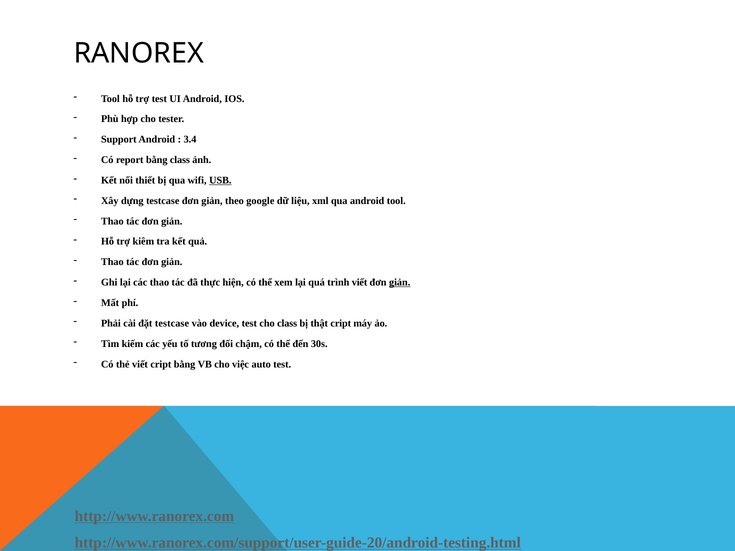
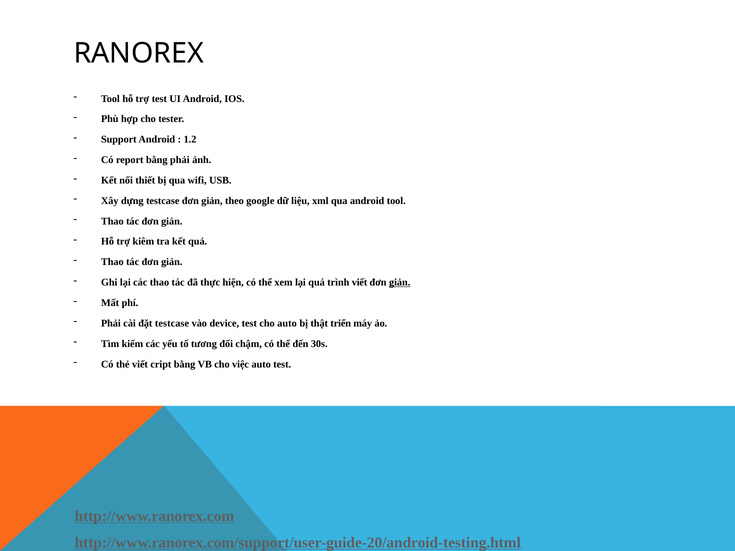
3.4: 3.4 -> 1.2
bằng class: class -> phải
USB underline: present -> none
cho class: class -> auto
thật cript: cript -> triển
